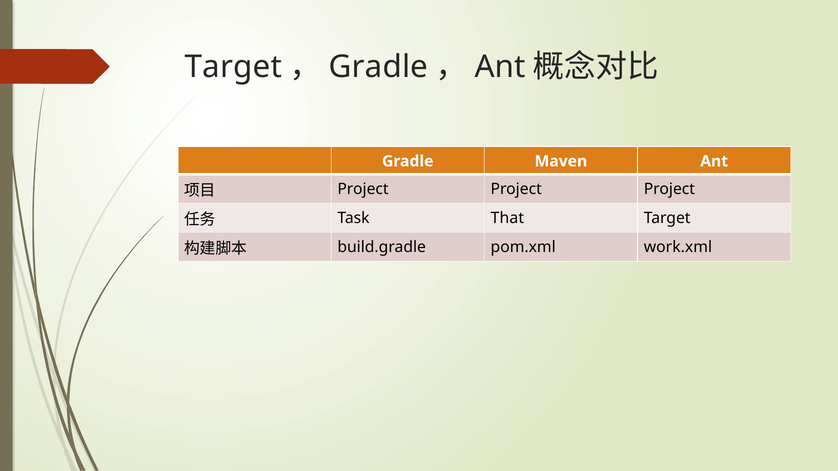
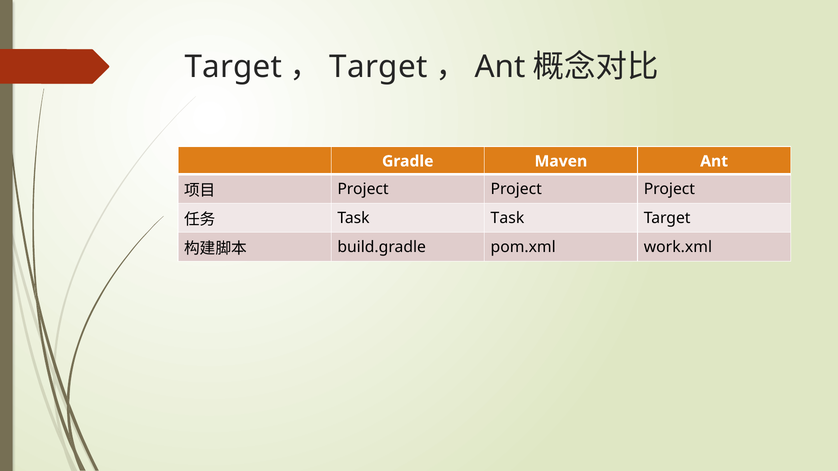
Gradle at (378, 67): Gradle -> Target
Task That: That -> Task
